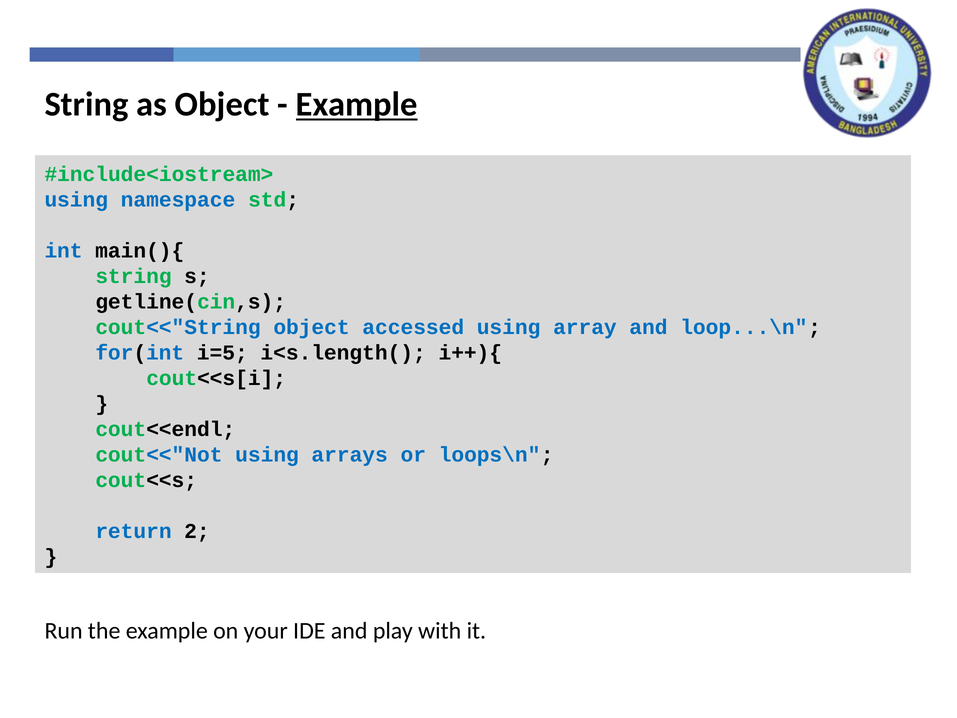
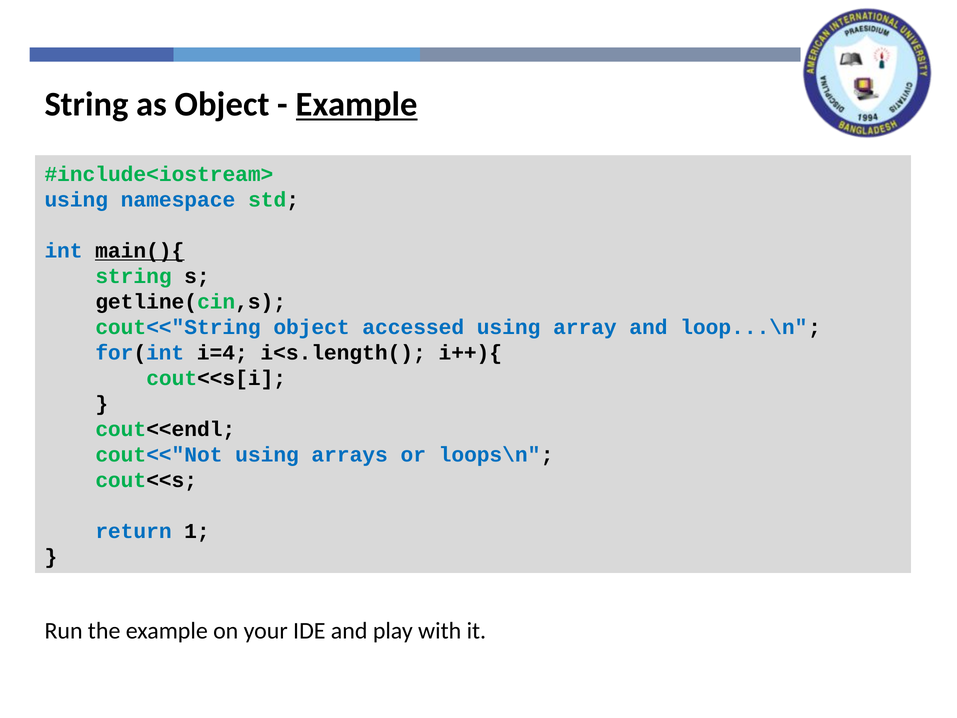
main(){ underline: none -> present
i=5: i=5 -> i=4
2: 2 -> 1
